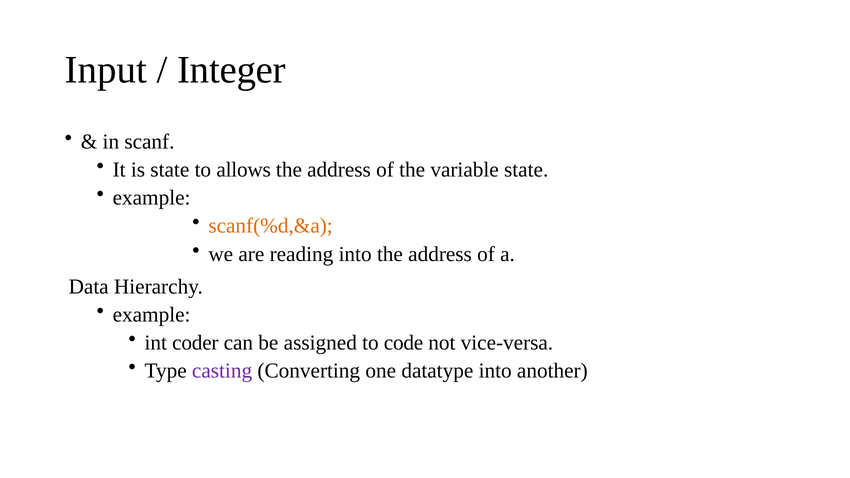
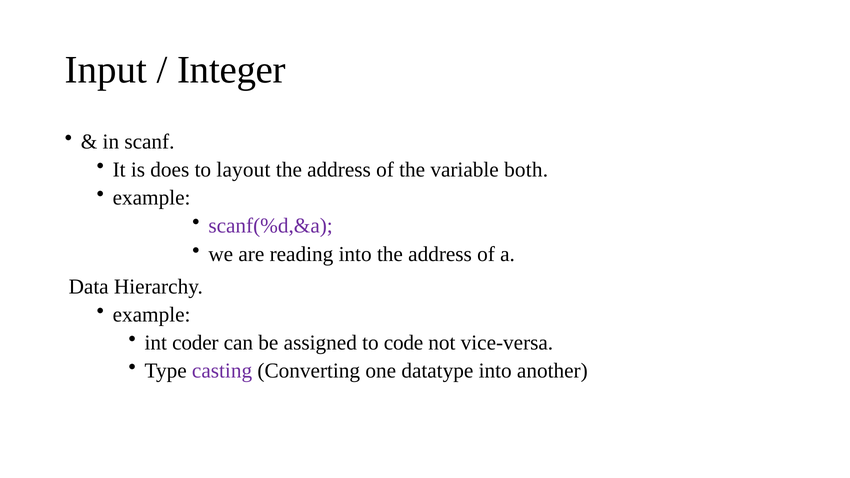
is state: state -> does
allows: allows -> layout
variable state: state -> both
scanf(%d,&a colour: orange -> purple
